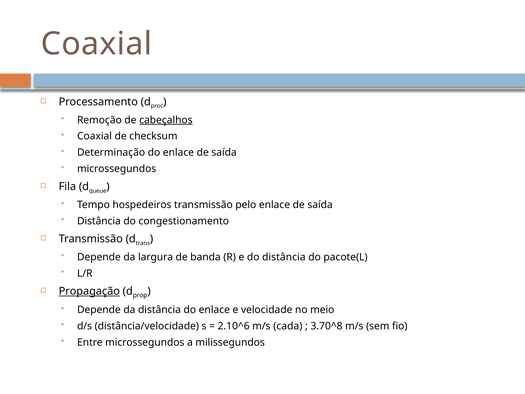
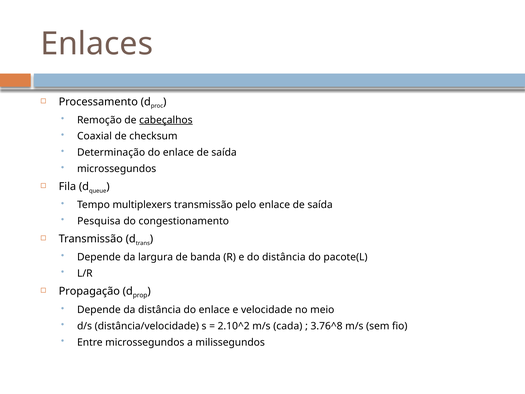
Coaxial at (97, 44): Coaxial -> Enlaces
hospedeiros: hospedeiros -> multiplexers
Distância at (99, 221): Distância -> Pesquisa
Propagação underline: present -> none
2.10^6: 2.10^6 -> 2.10^2
3.70^8: 3.70^8 -> 3.76^8
